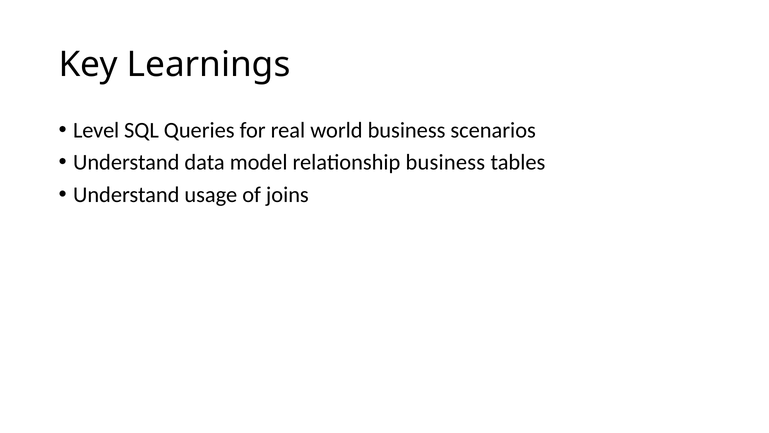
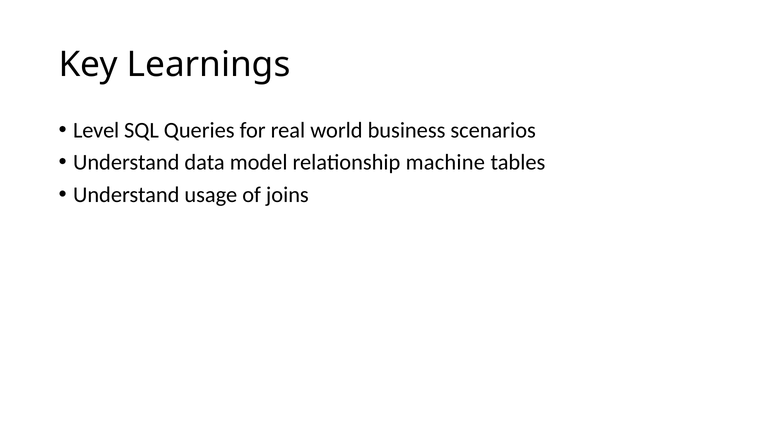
relationship business: business -> machine
